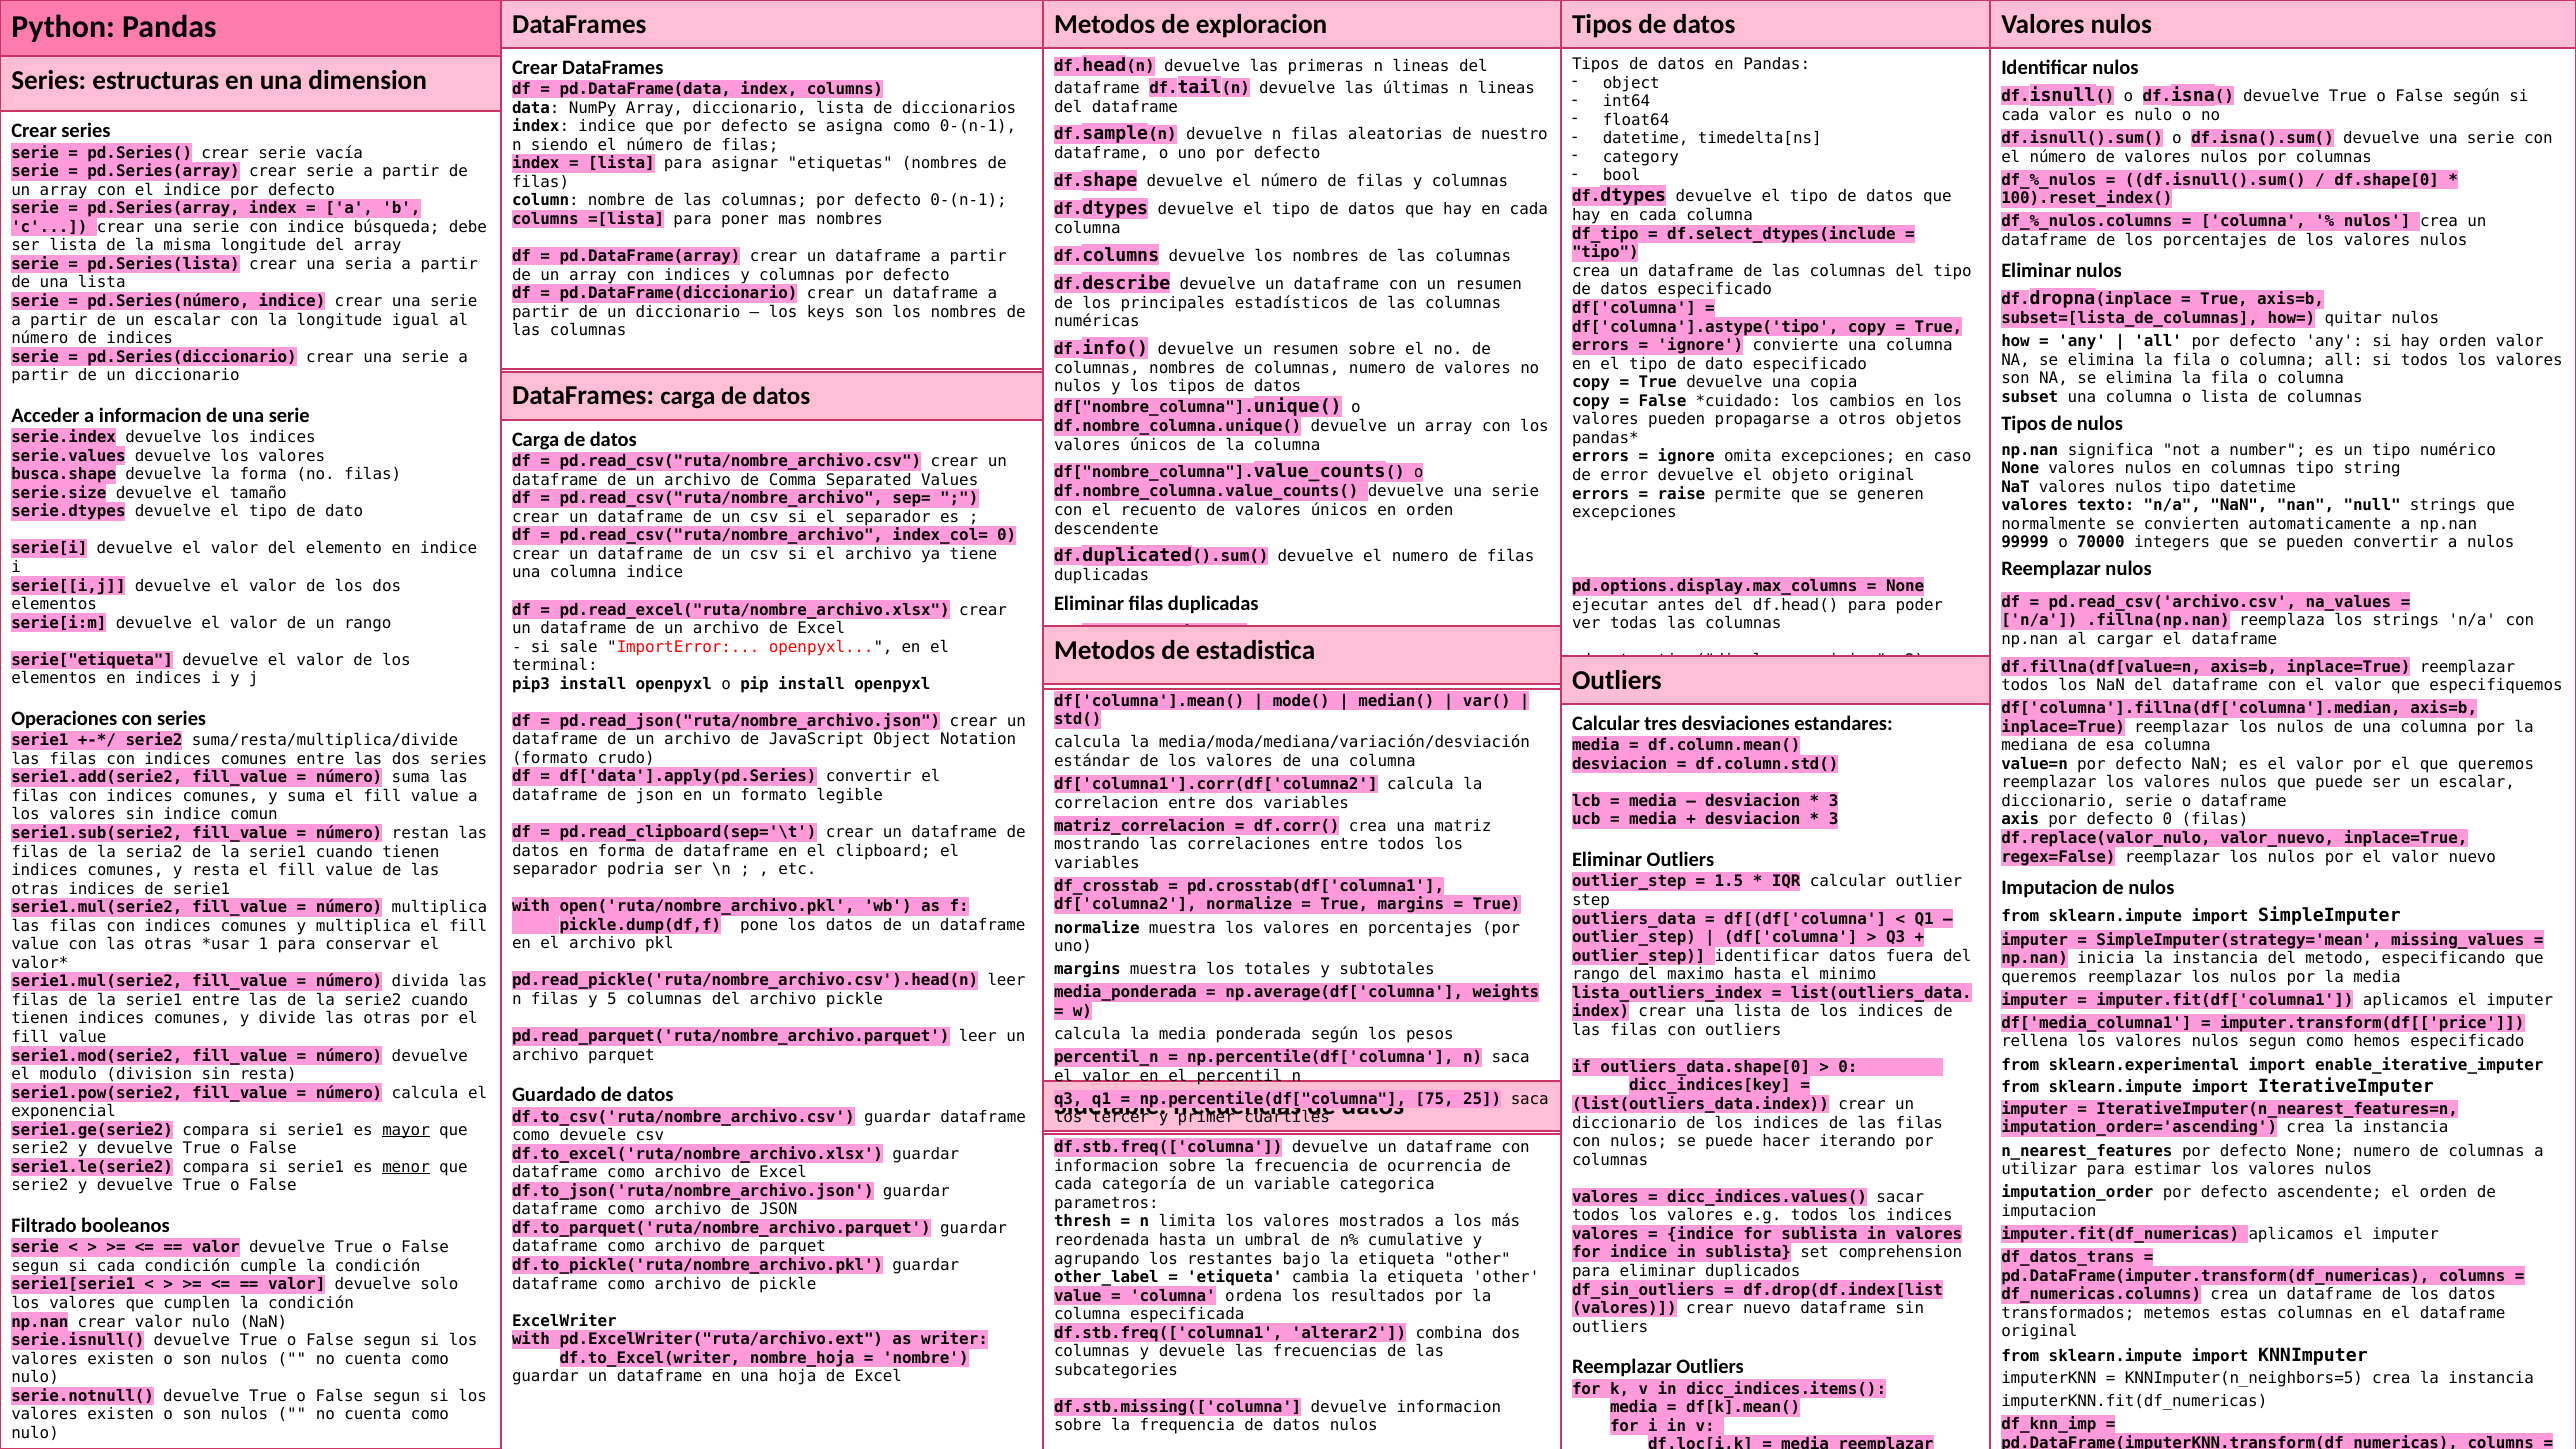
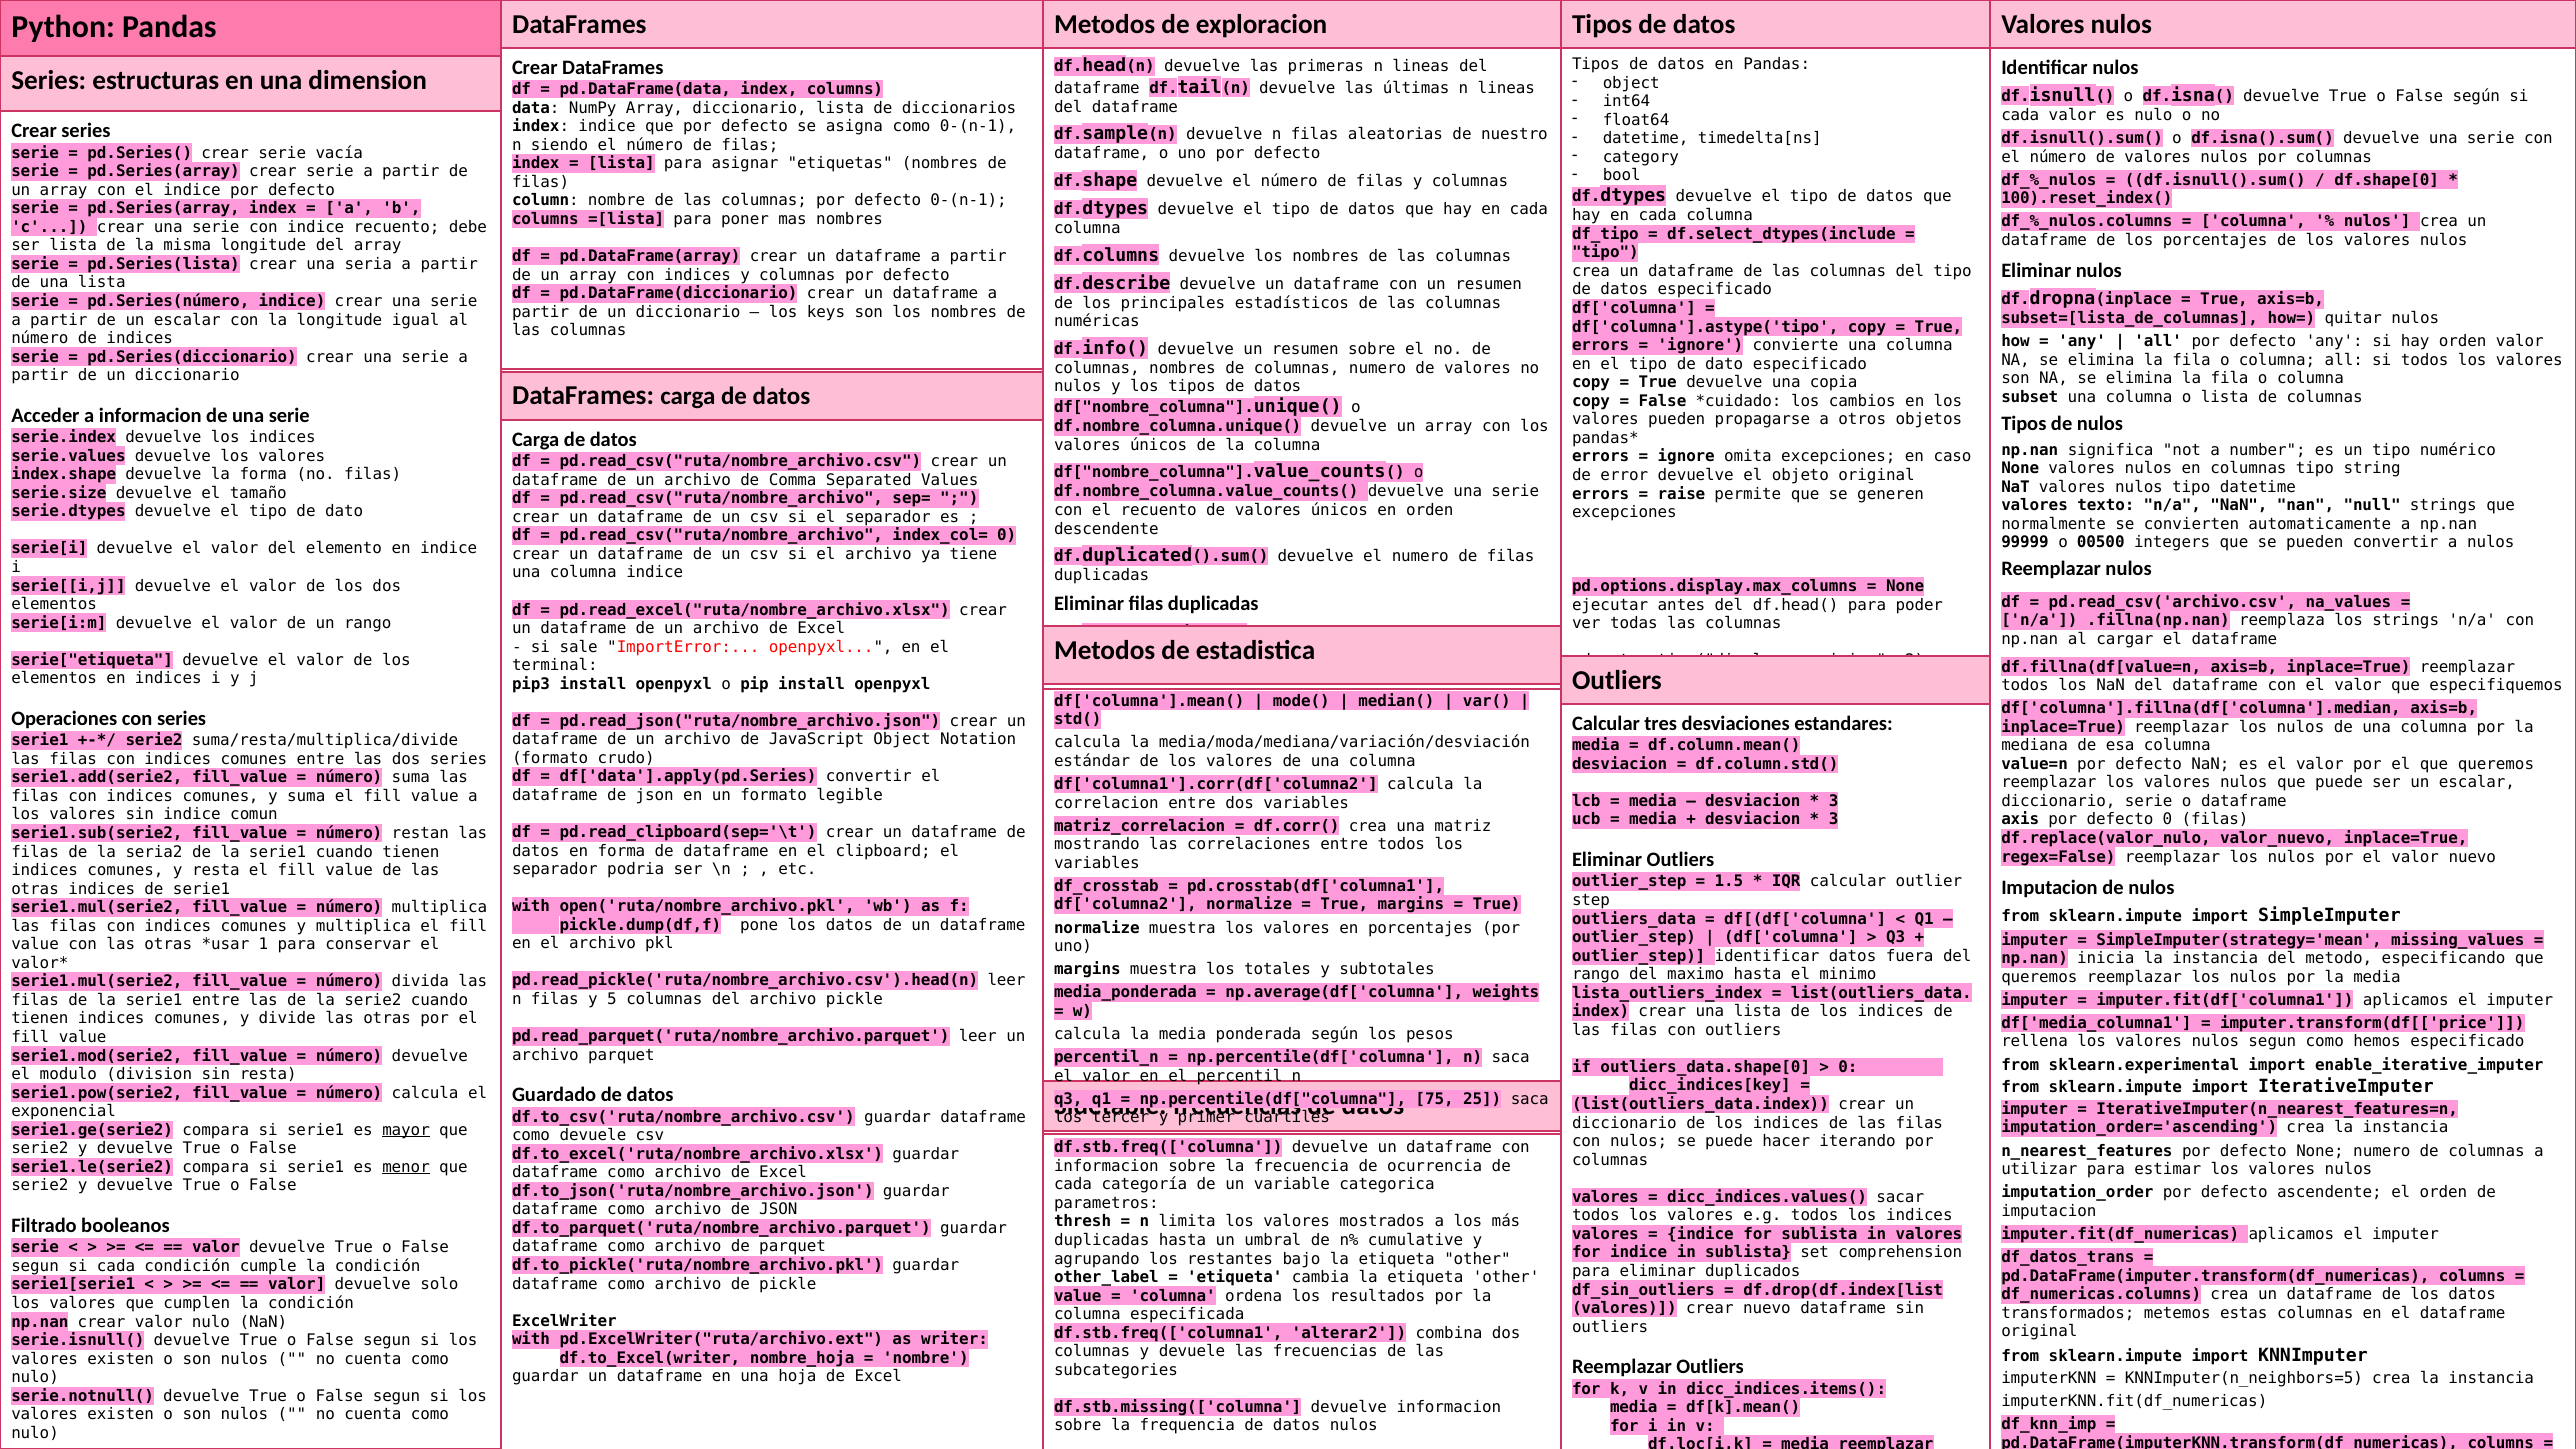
indice búsqueda: búsqueda -> recuento
busca.shape: busca.shape -> index.shape
70000: 70000 -> 00500
reordenada at (1102, 1240): reordenada -> duplicadas
